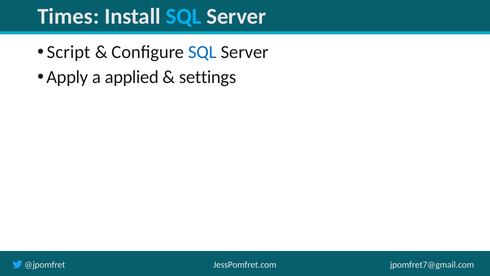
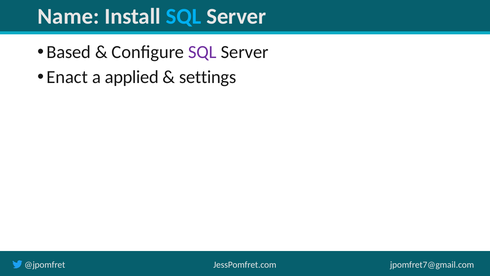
Times: Times -> Name
Script: Script -> Based
SQL at (202, 52) colour: blue -> purple
Apply: Apply -> Enact
